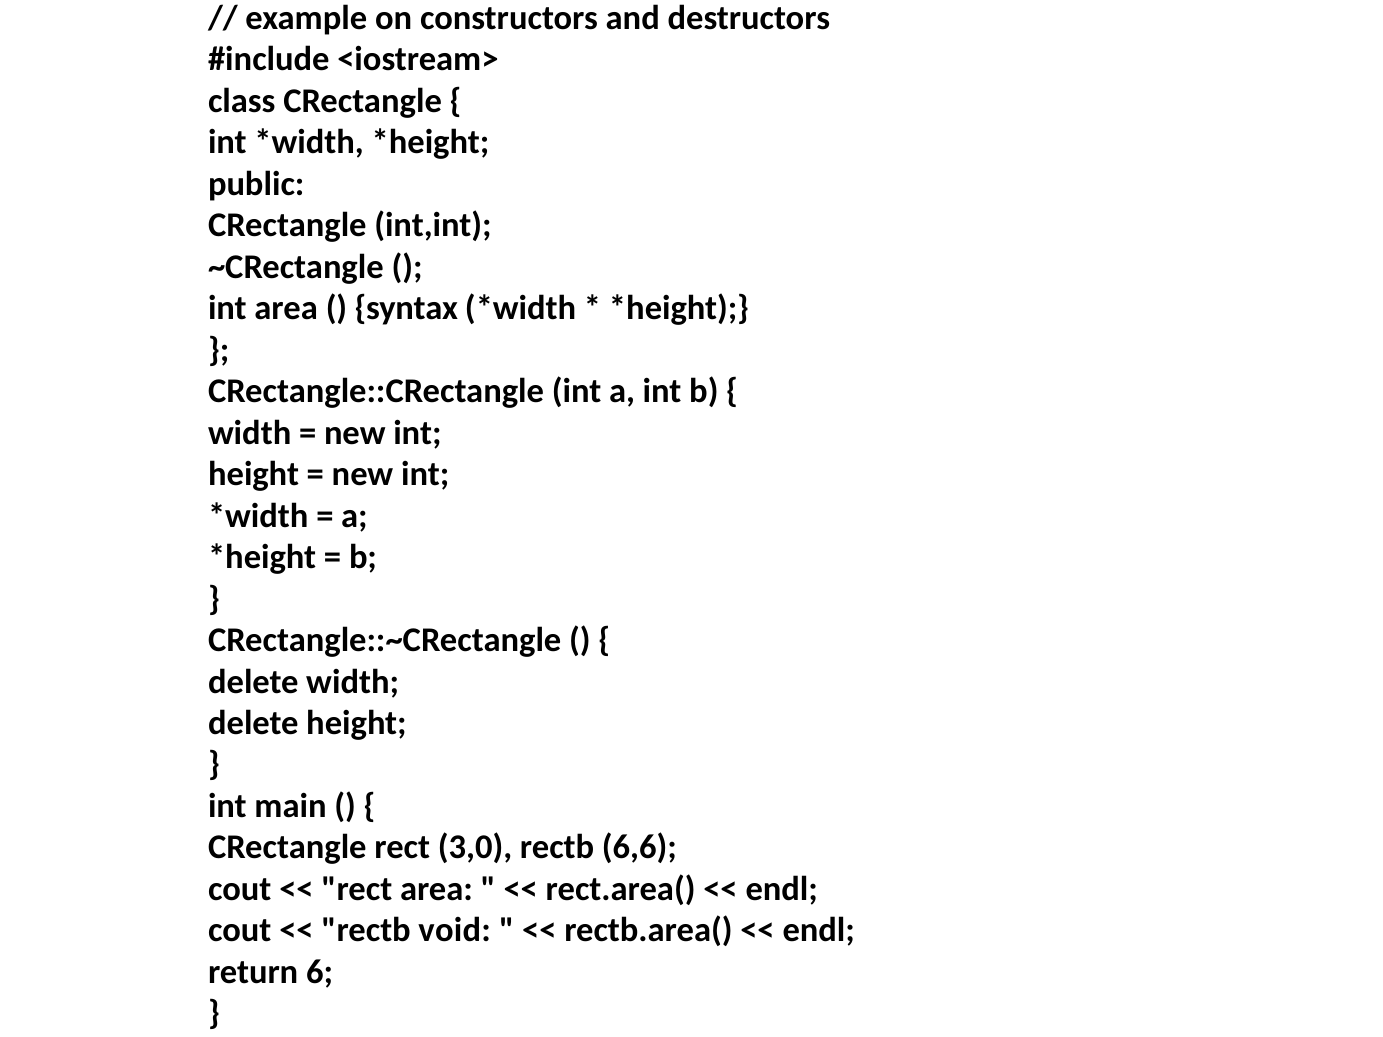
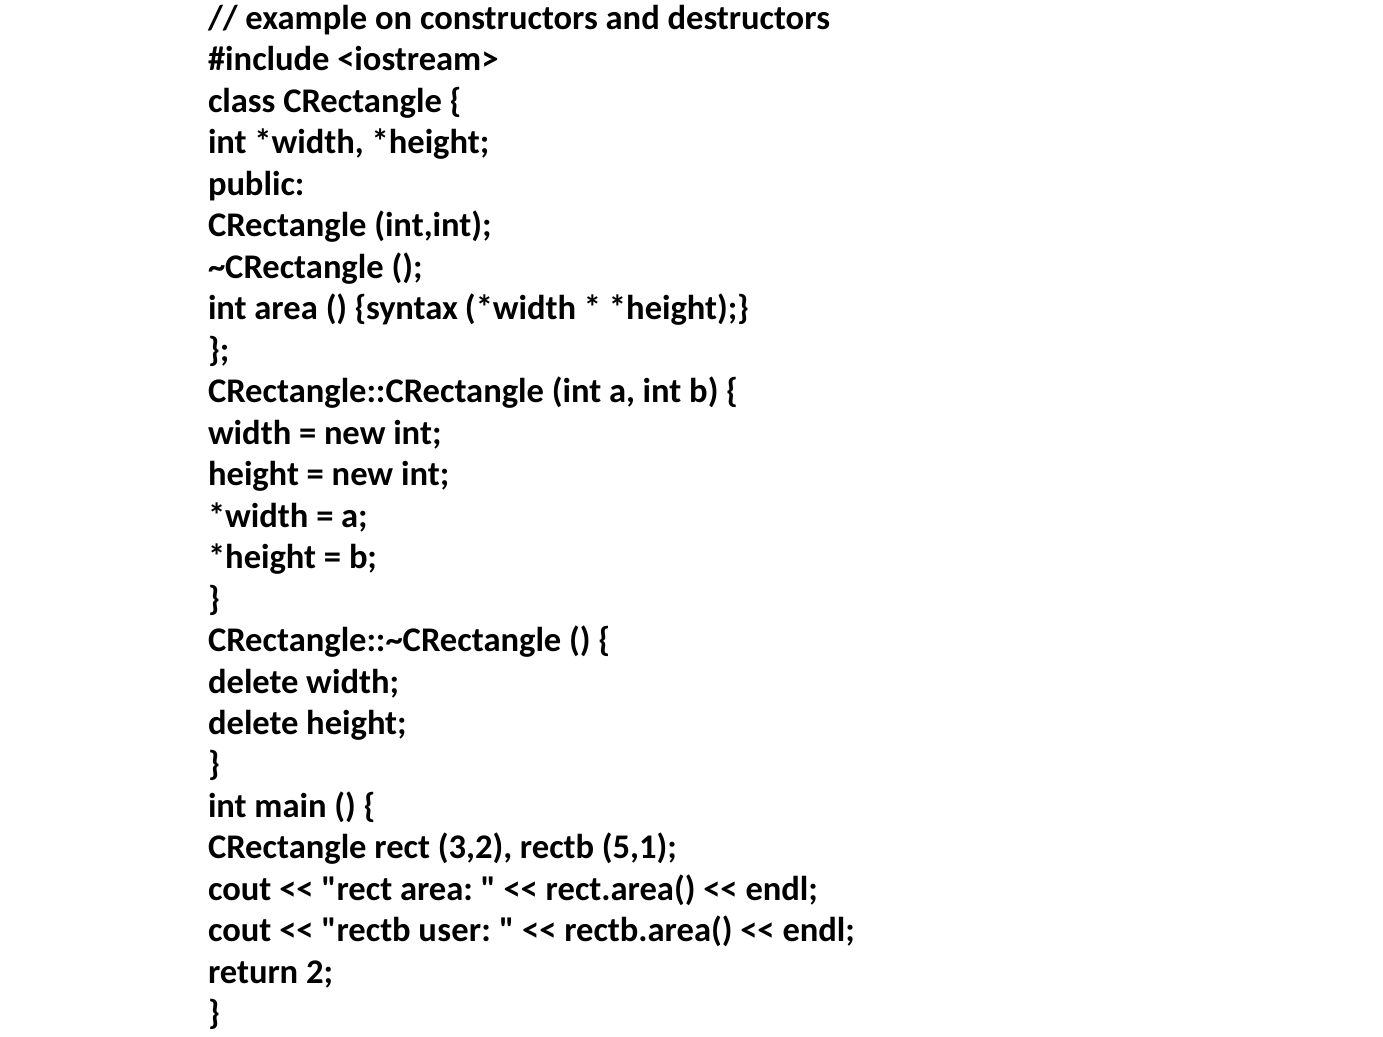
3,0: 3,0 -> 3,2
6,6: 6,6 -> 5,1
void: void -> user
6: 6 -> 2
